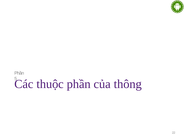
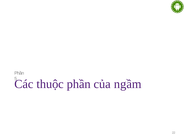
thông: thông -> ngầm
